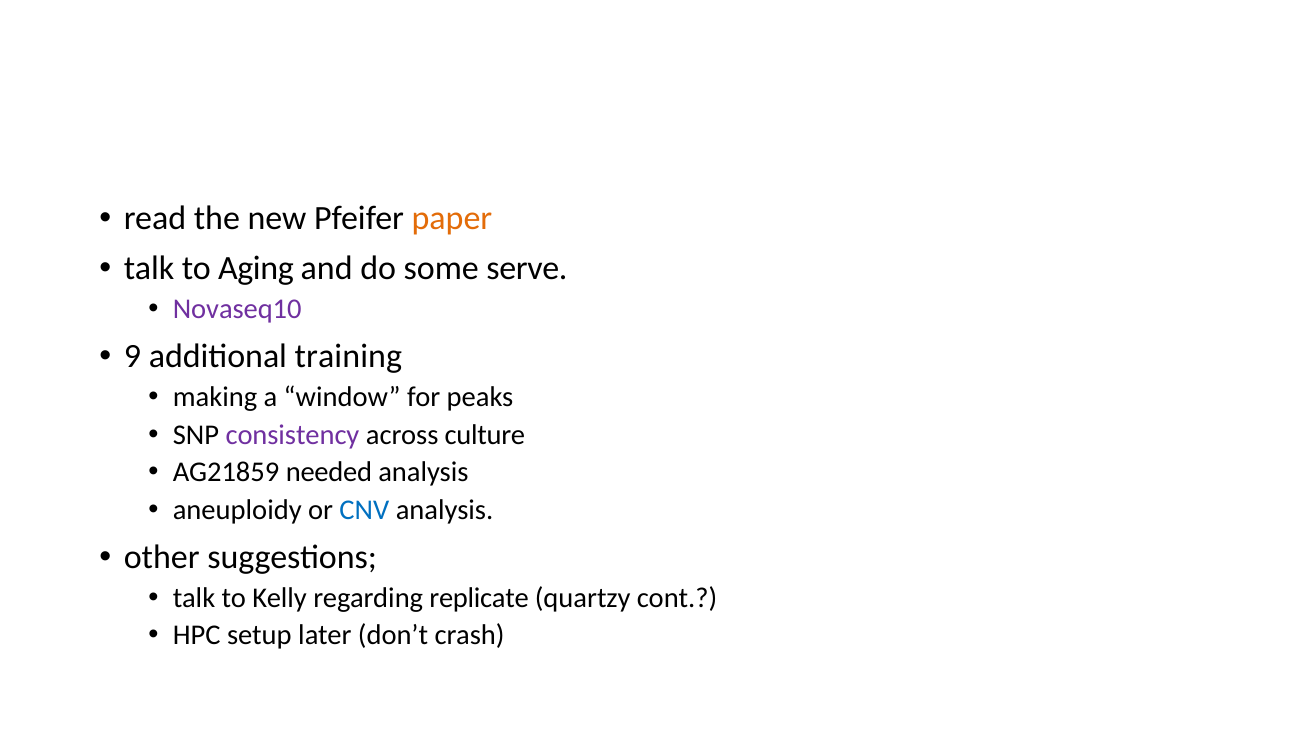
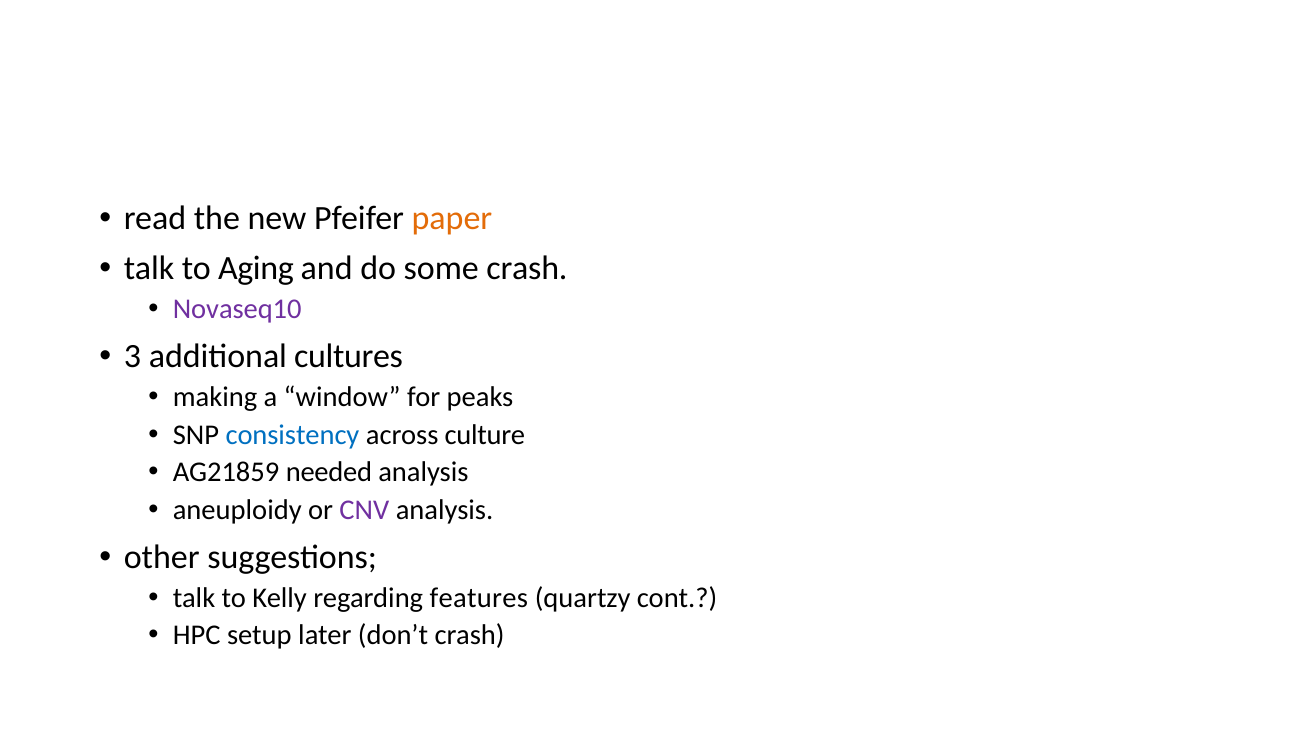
some serve: serve -> crash
9: 9 -> 3
training: training -> cultures
consistency colour: purple -> blue
CNV colour: blue -> purple
replicate: replicate -> features
